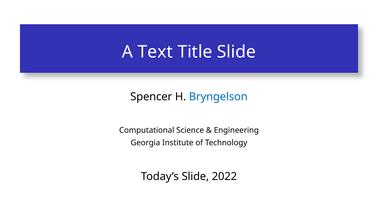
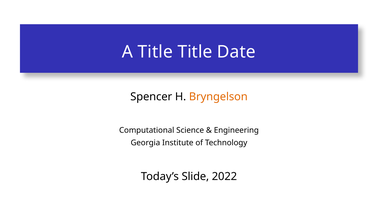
A Text: Text -> Title
Title Slide: Slide -> Date
Bryngelson colour: blue -> orange
